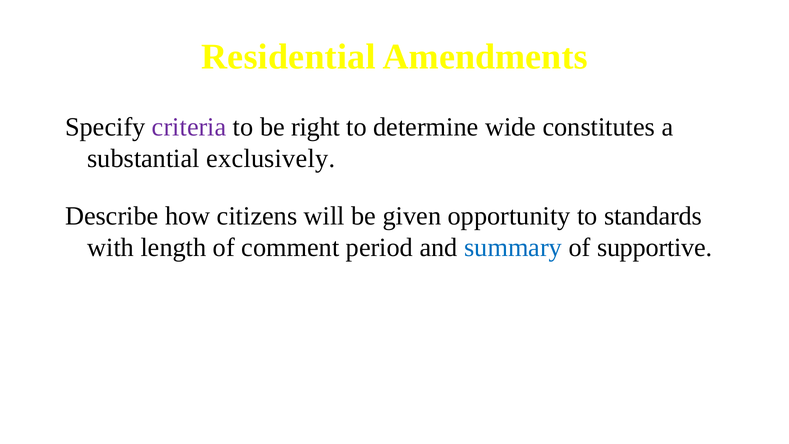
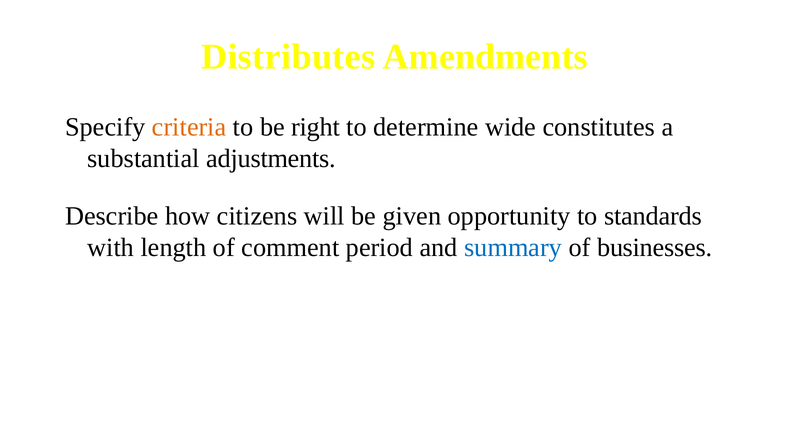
Residential: Residential -> Distributes
criteria colour: purple -> orange
exclusively: exclusively -> adjustments
supportive: supportive -> businesses
